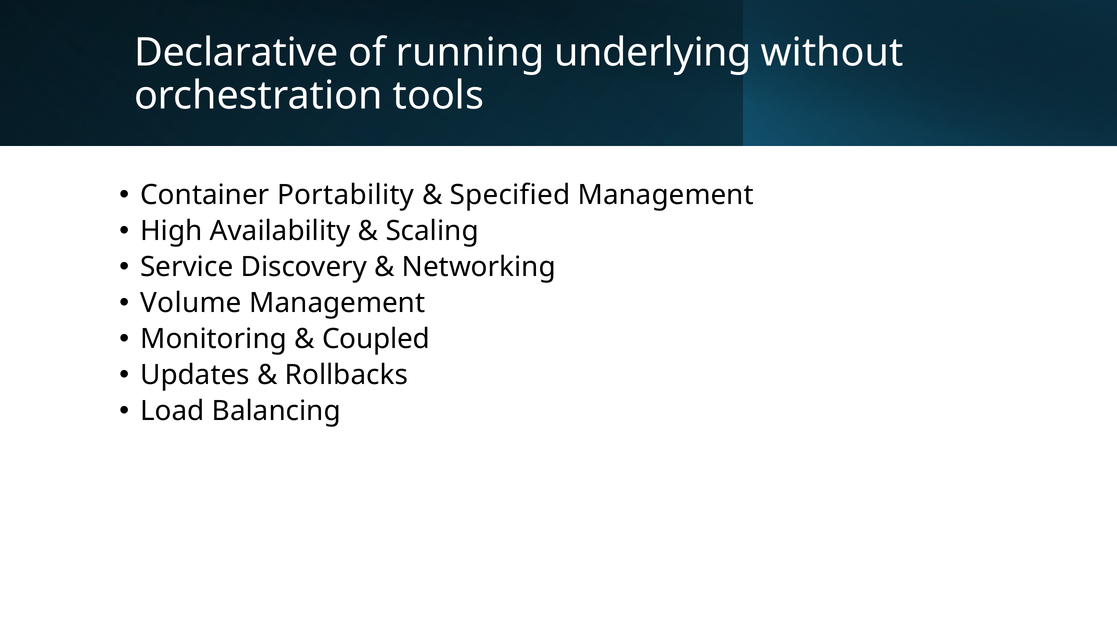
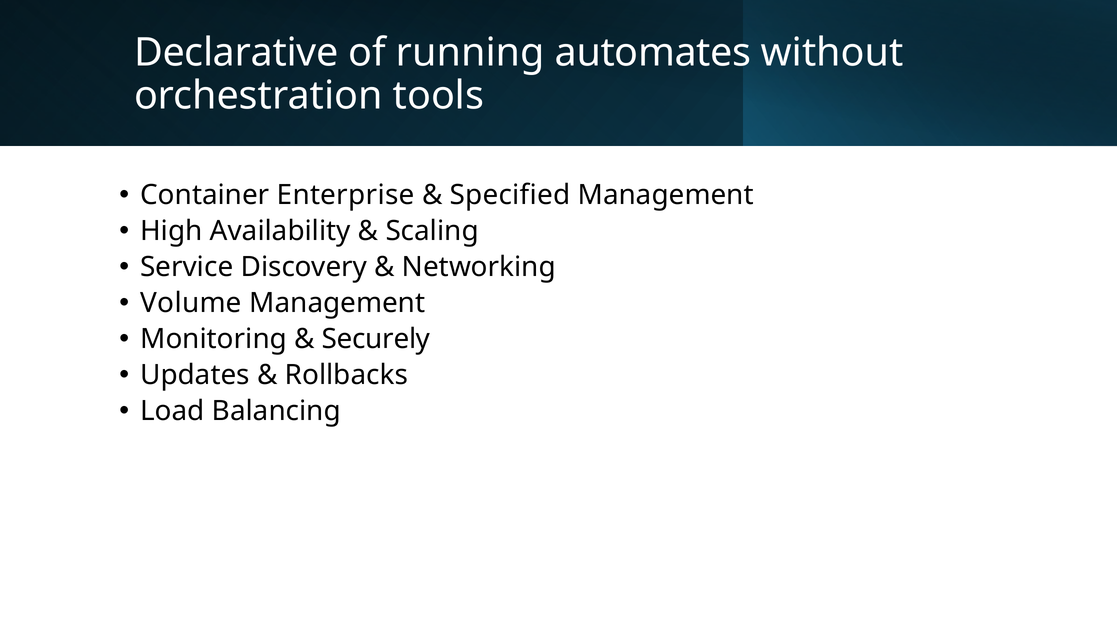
underlying: underlying -> automates
Portability: Portability -> Enterprise
Coupled: Coupled -> Securely
